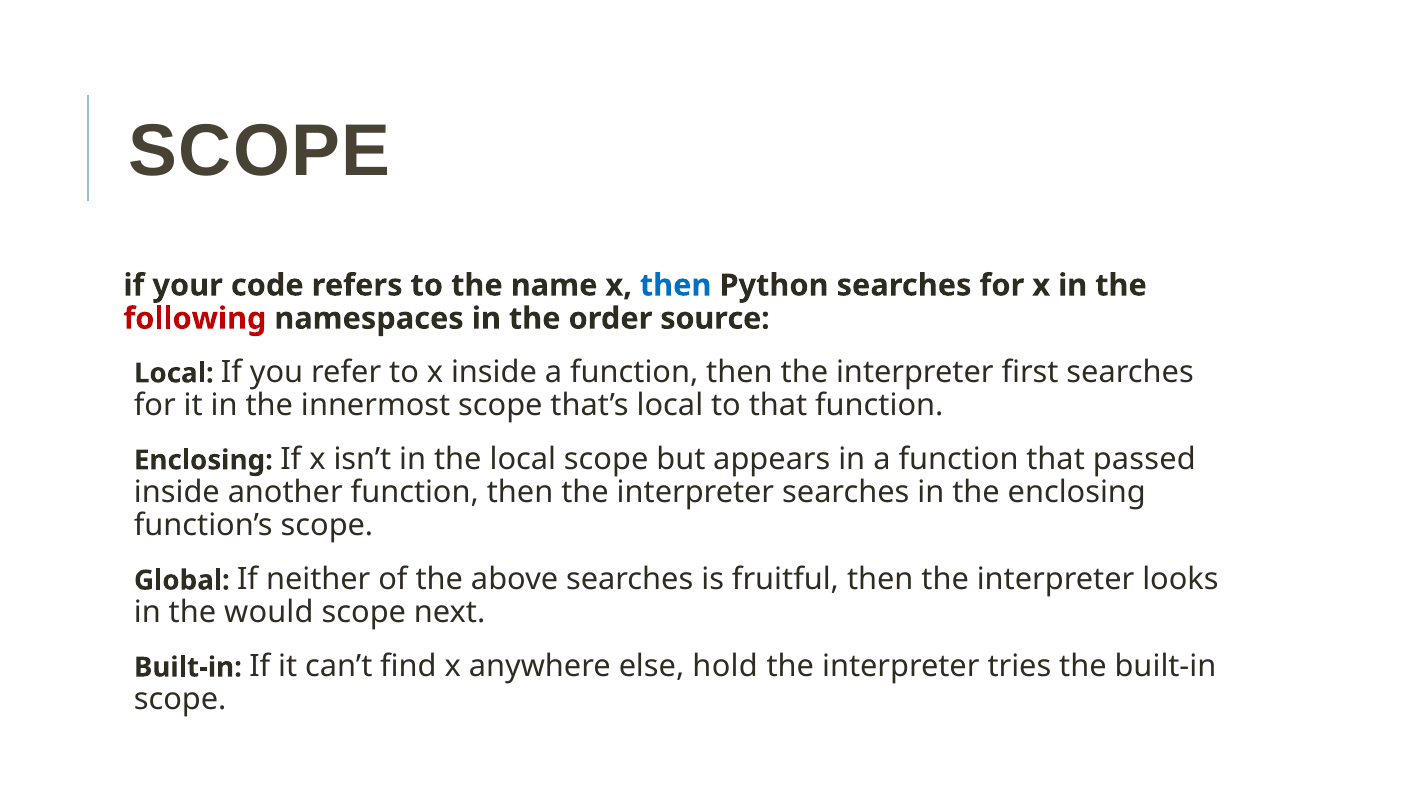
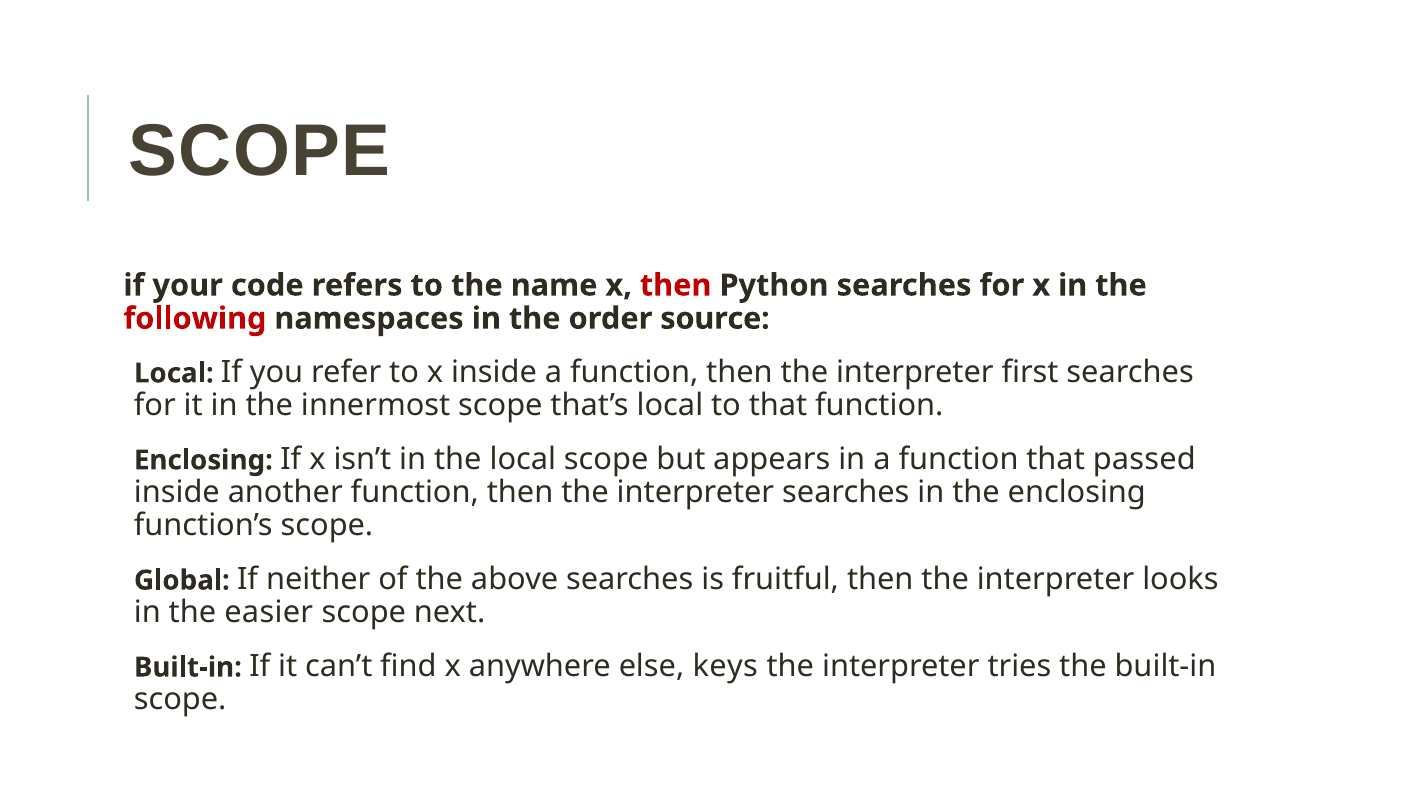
then at (676, 285) colour: blue -> red
would: would -> easier
hold: hold -> keys
